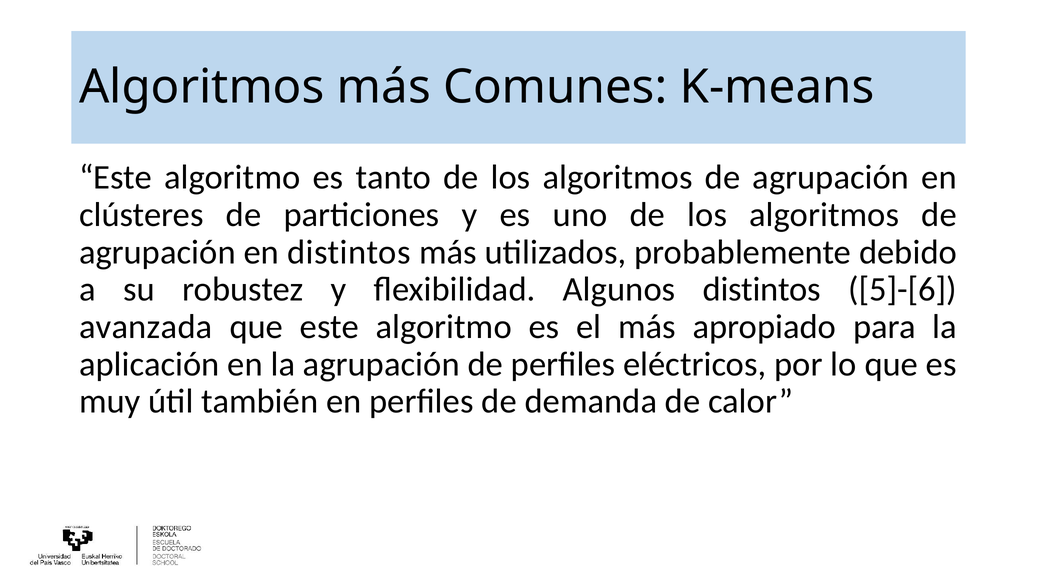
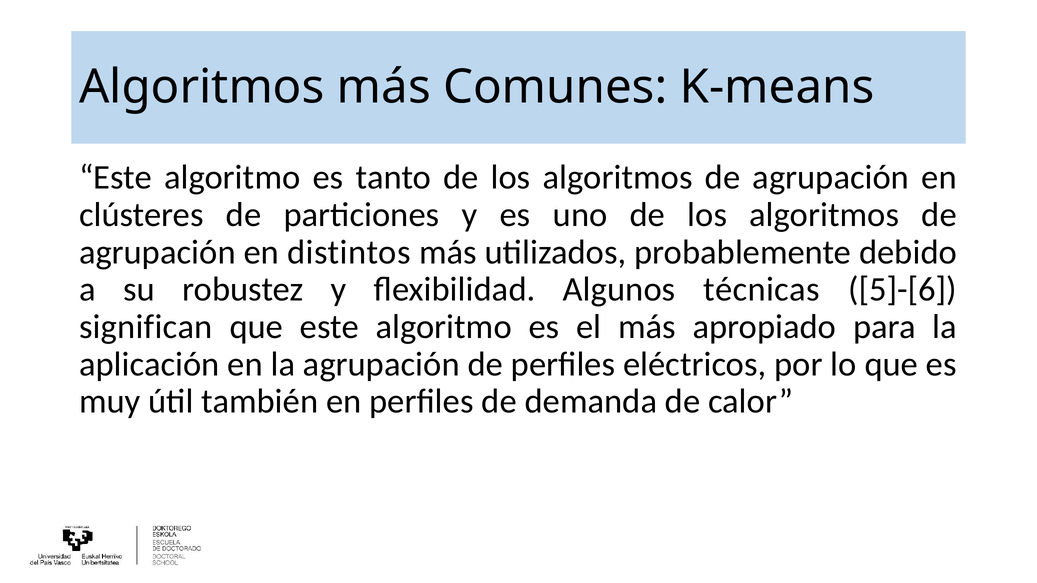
Algunos distintos: distintos -> técnicas
avanzada: avanzada -> significan
